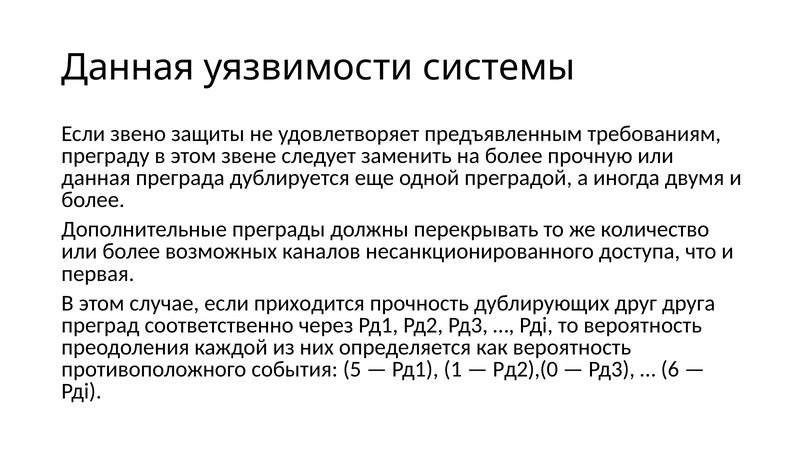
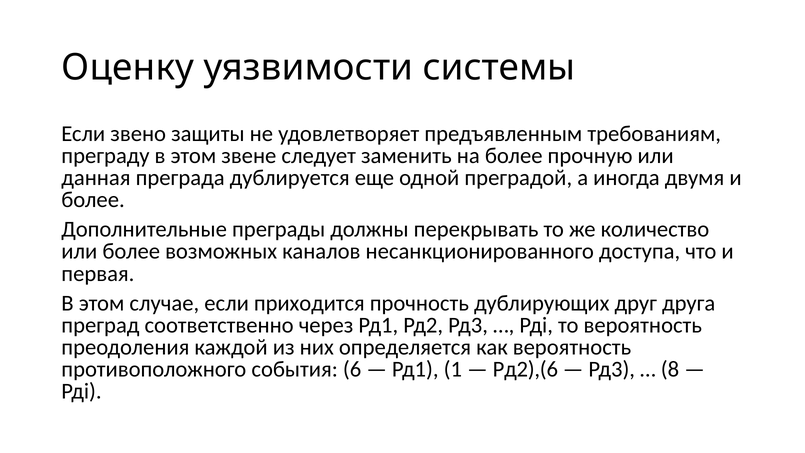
Данная at (128, 68): Данная -> Оценку
5: 5 -> 6
Рд2),(0: Рд2),(0 -> Рд2),(6
6: 6 -> 8
